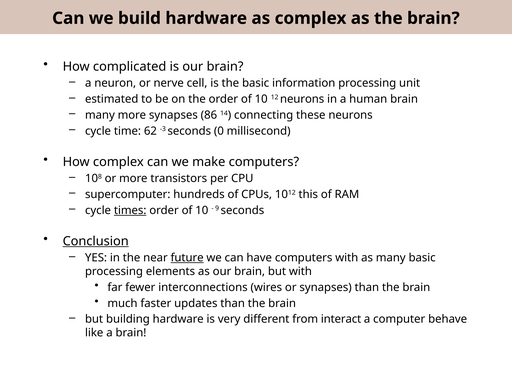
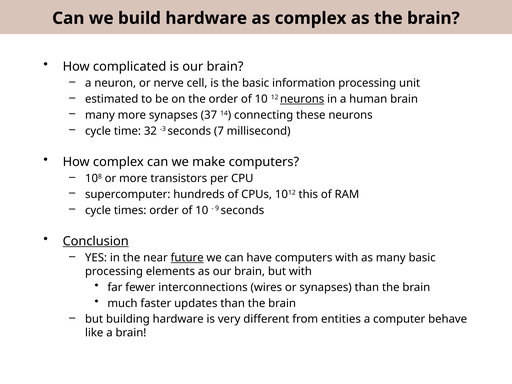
neurons at (302, 99) underline: none -> present
86: 86 -> 37
62: 62 -> 32
0: 0 -> 7
times underline: present -> none
interact: interact -> entities
